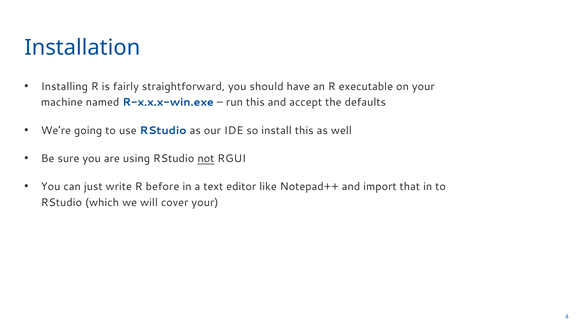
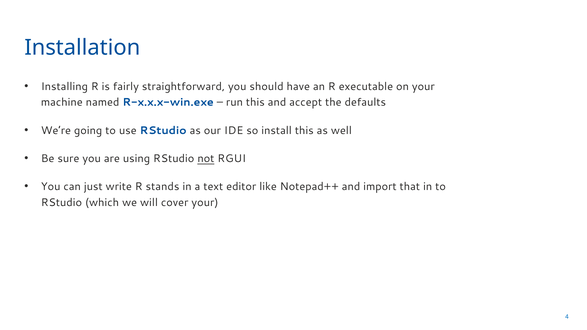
before: before -> stands
